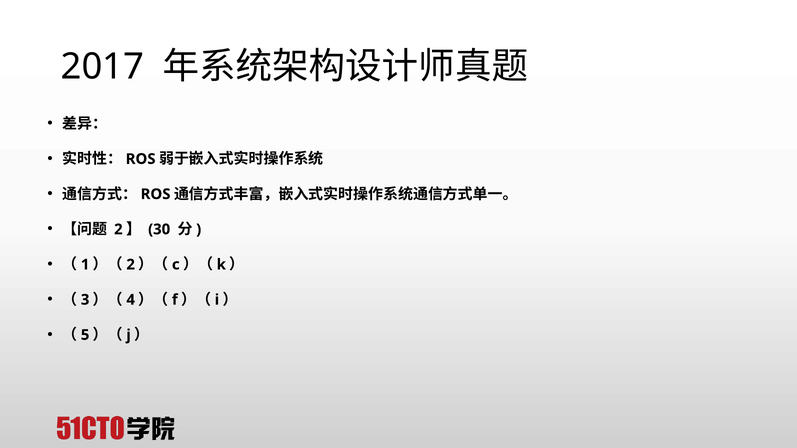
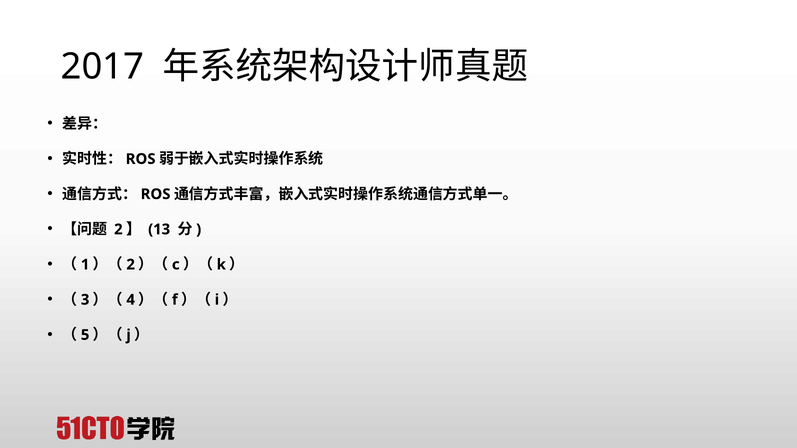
30: 30 -> 13
